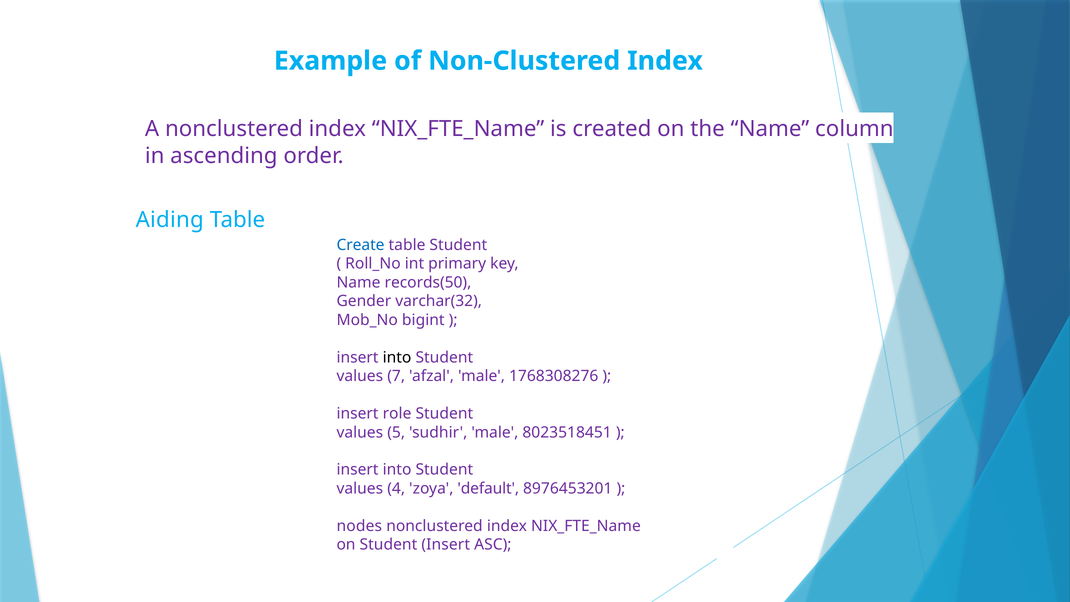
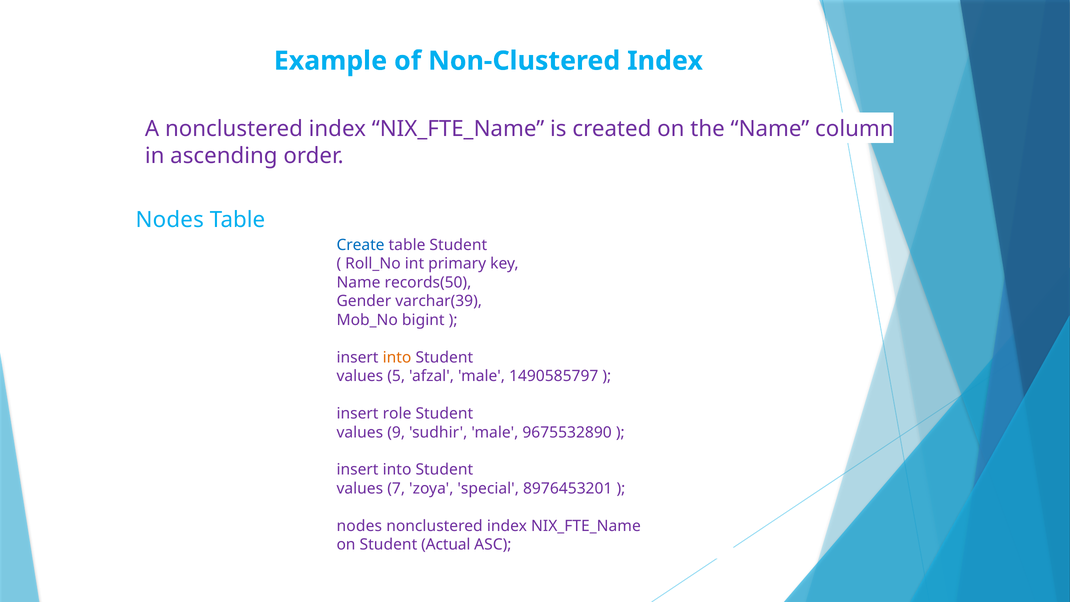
Aiding at (170, 220): Aiding -> Nodes
varchar(32: varchar(32 -> varchar(39
into at (397, 357) colour: black -> orange
7: 7 -> 5
1768308276: 1768308276 -> 1490585797
5: 5 -> 9
8023518451: 8023518451 -> 9675532890
4: 4 -> 7
default: default -> special
Student Insert: Insert -> Actual
